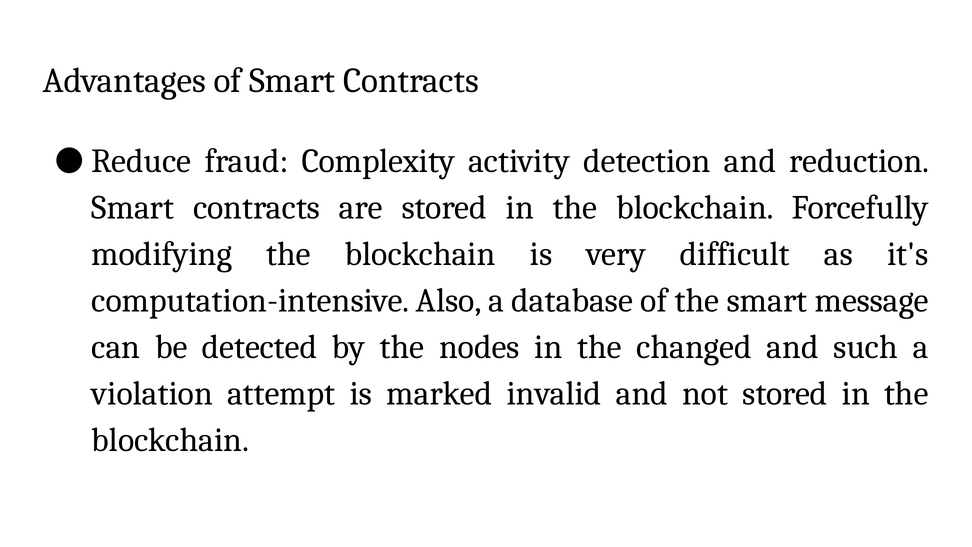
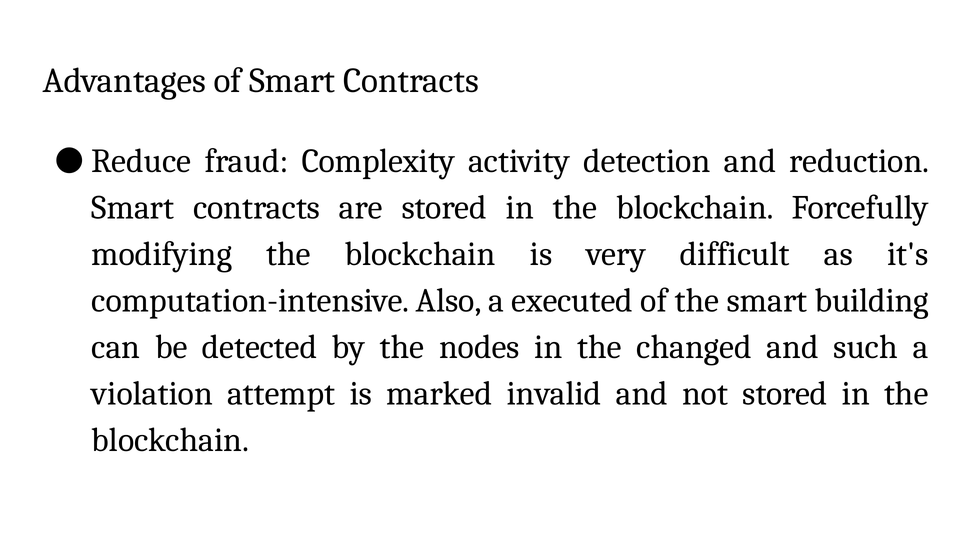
database: database -> executed
message: message -> building
